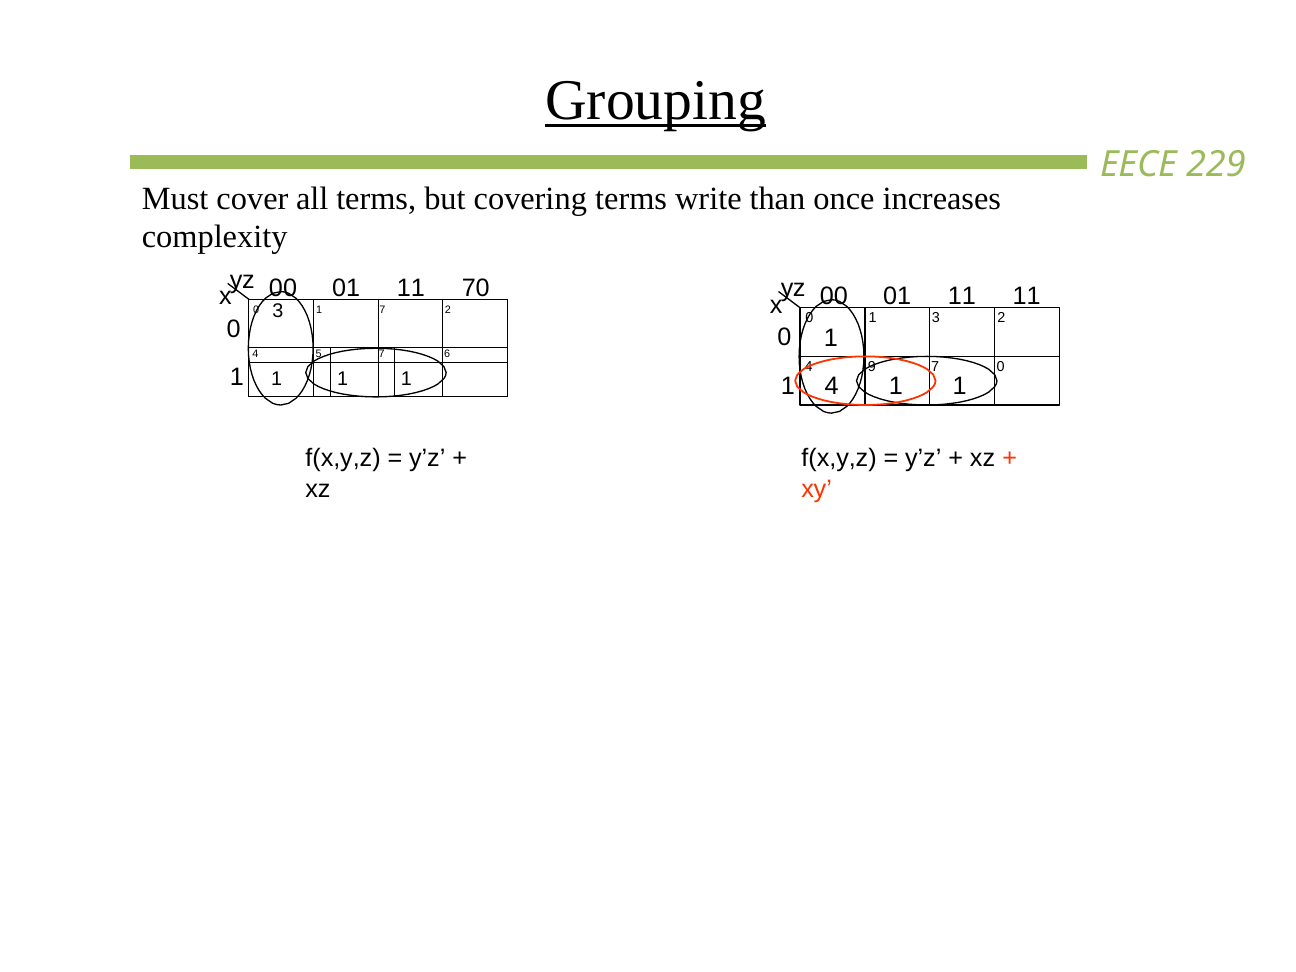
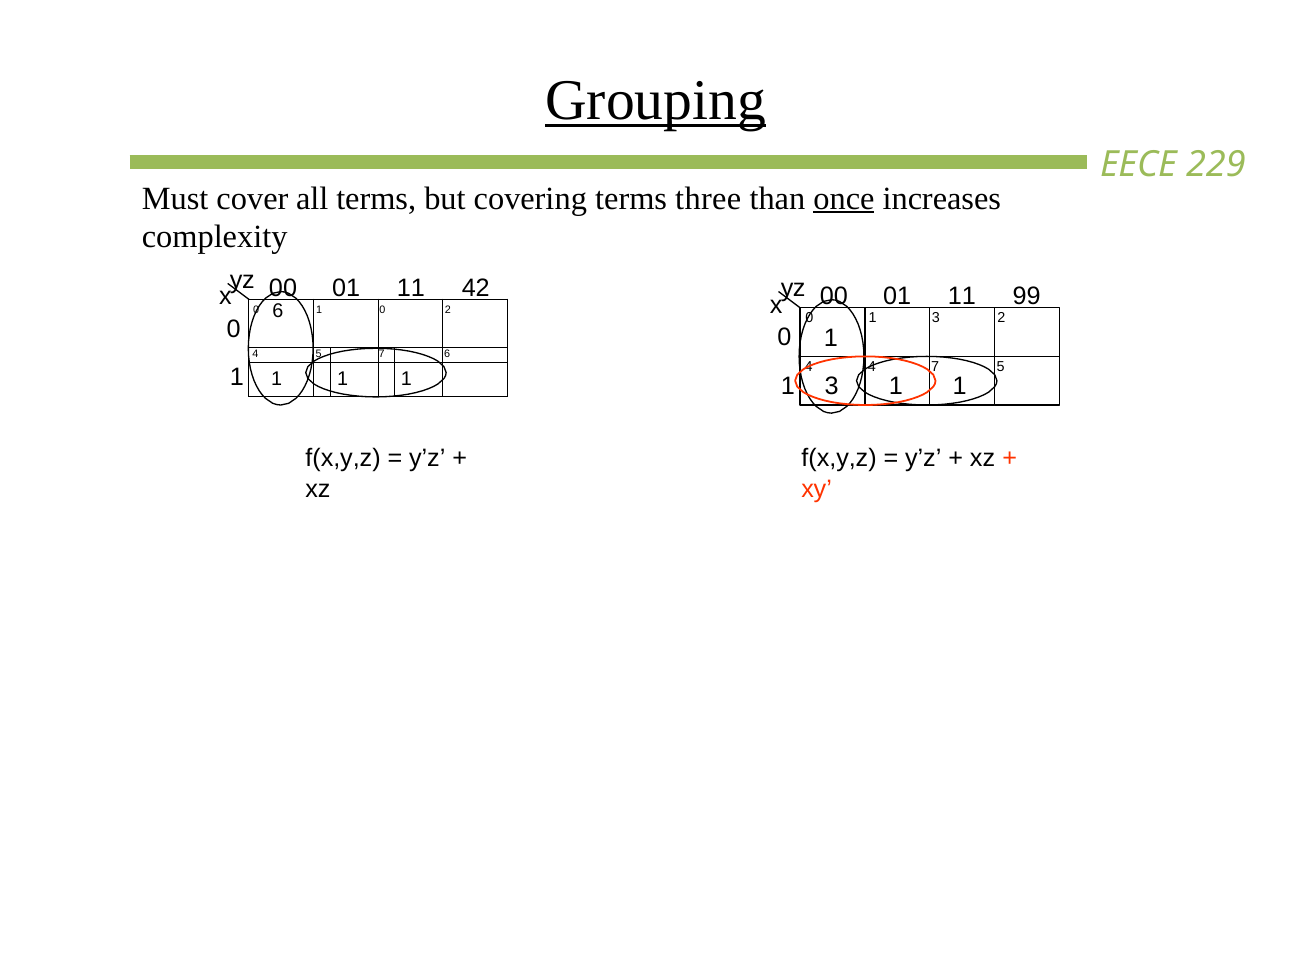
write: write -> three
once underline: none -> present
70: 70 -> 42
11 11: 11 -> 99
0 3: 3 -> 6
7 at (382, 310): 7 -> 0
4 9: 9 -> 4
7 0: 0 -> 5
4 at (832, 386): 4 -> 3
